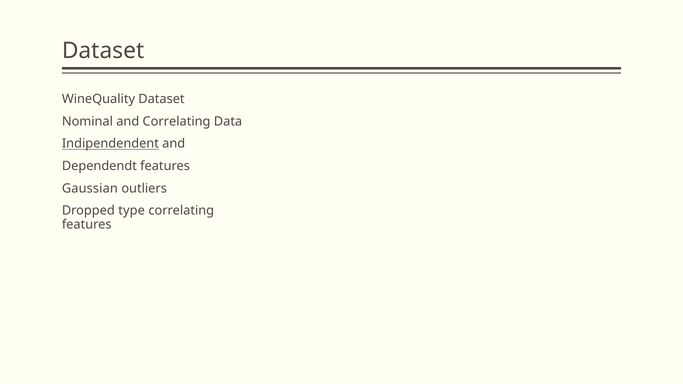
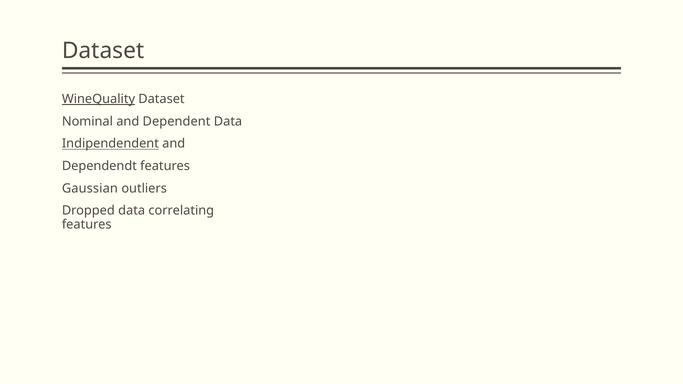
WineQuality underline: none -> present
and Correlating: Correlating -> Dependent
Dropped type: type -> data
